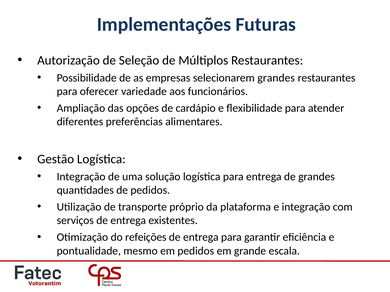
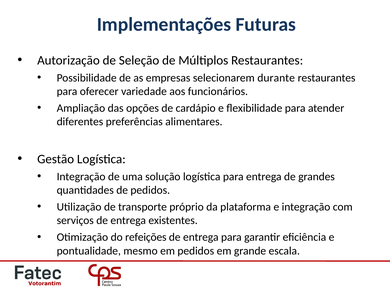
selecionarem grandes: grandes -> durante
